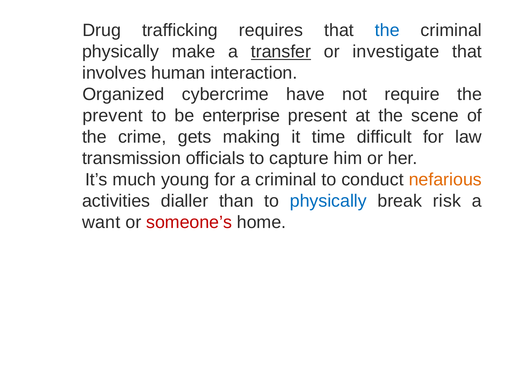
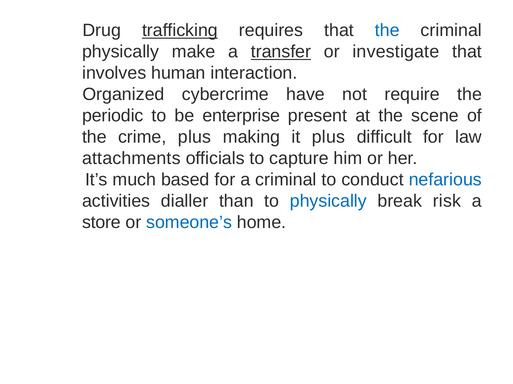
trafficking underline: none -> present
prevent: prevent -> periodic
crime gets: gets -> plus
it time: time -> plus
transmission: transmission -> attachments
young: young -> based
nefarious colour: orange -> blue
want: want -> store
someone’s colour: red -> blue
